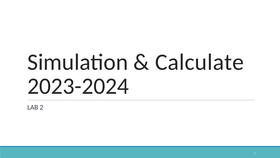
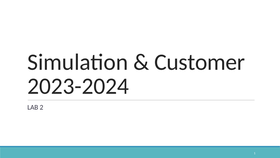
Calculate: Calculate -> Customer
